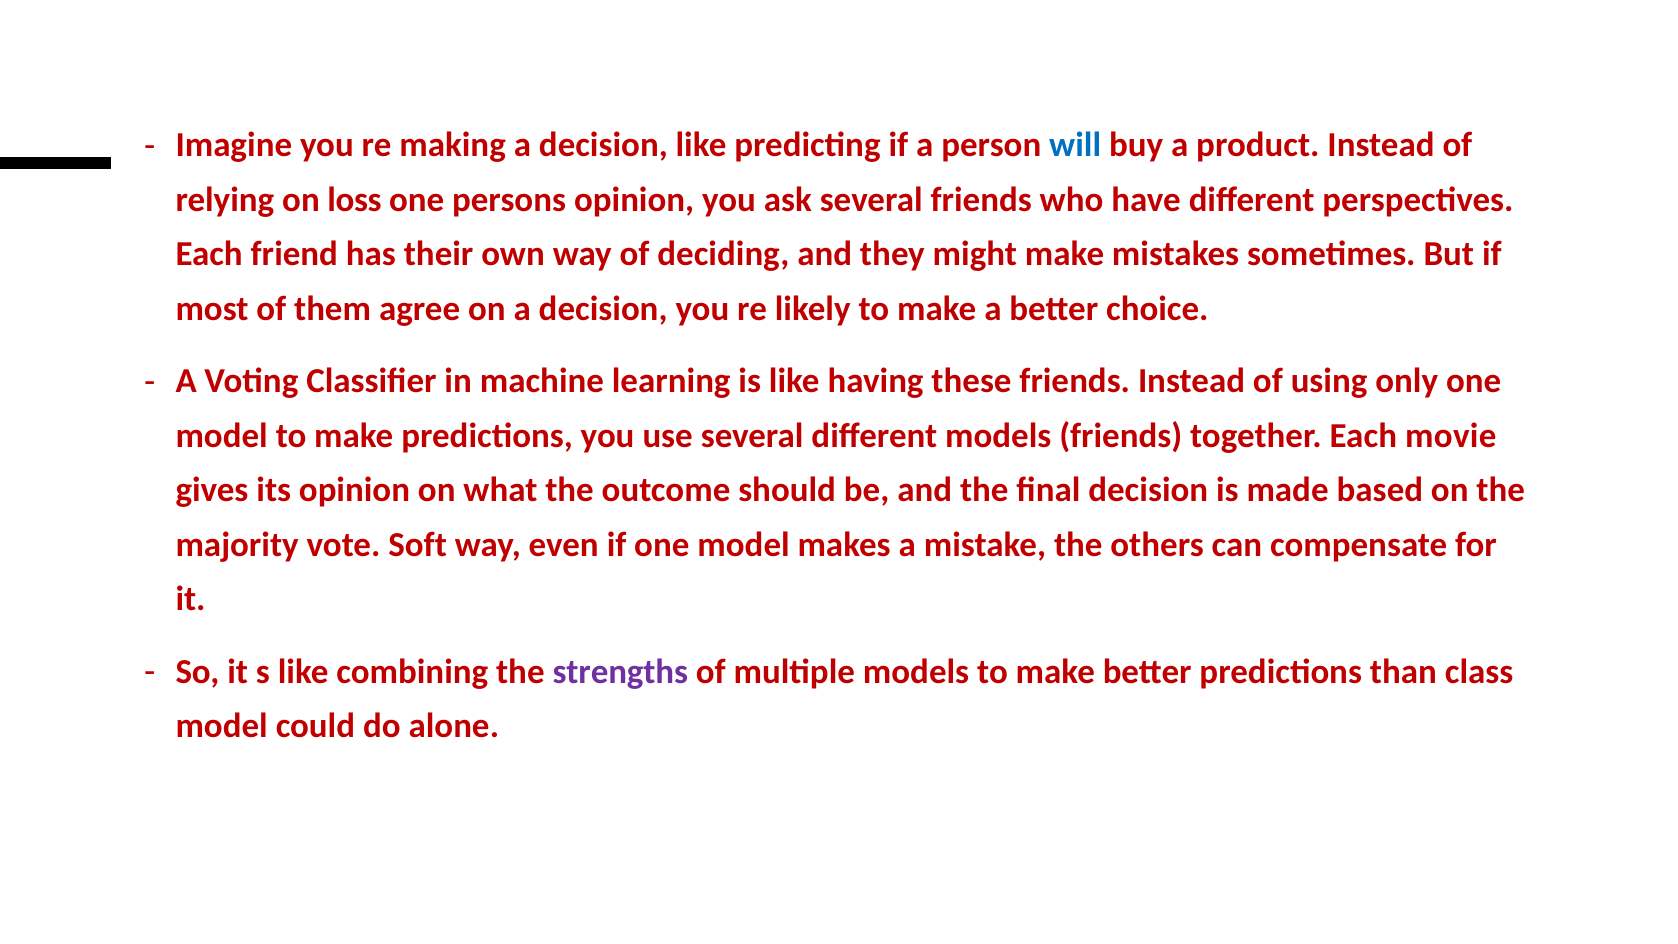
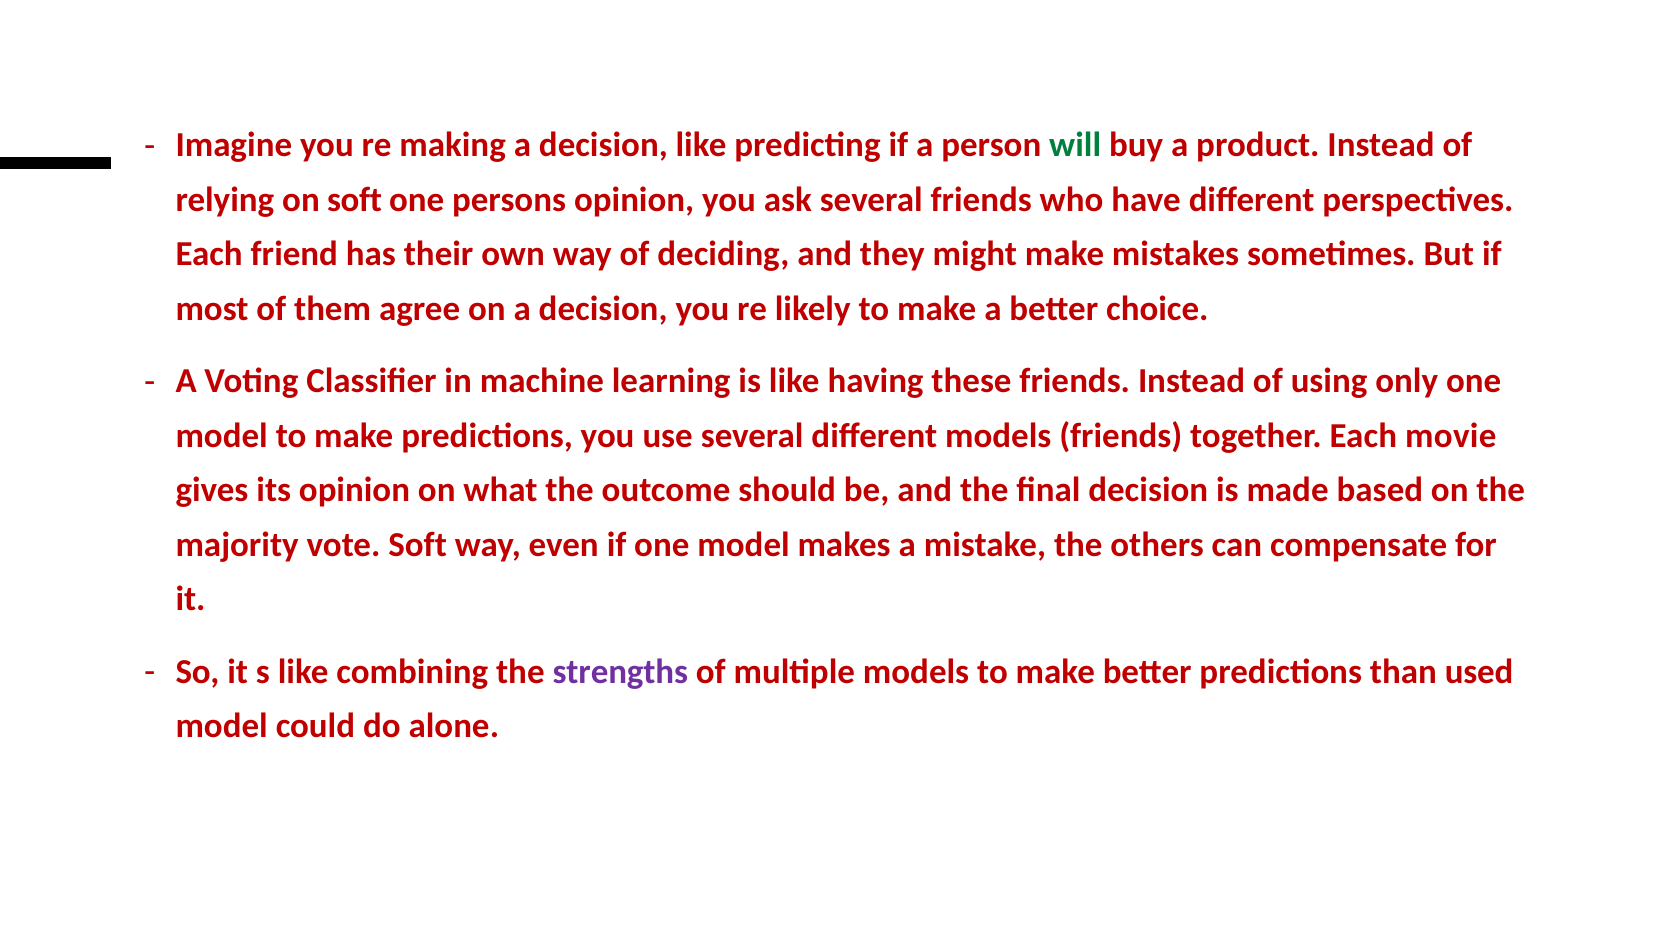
will colour: blue -> green
on loss: loss -> soft
class: class -> used
